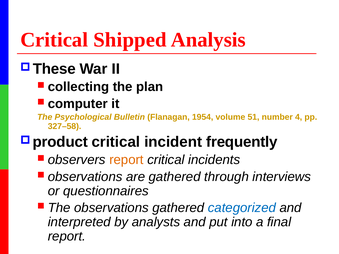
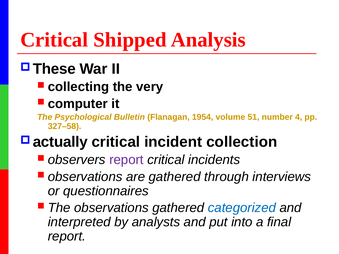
plan: plan -> very
product: product -> actually
frequently: frequently -> collection
report at (126, 160) colour: orange -> purple
